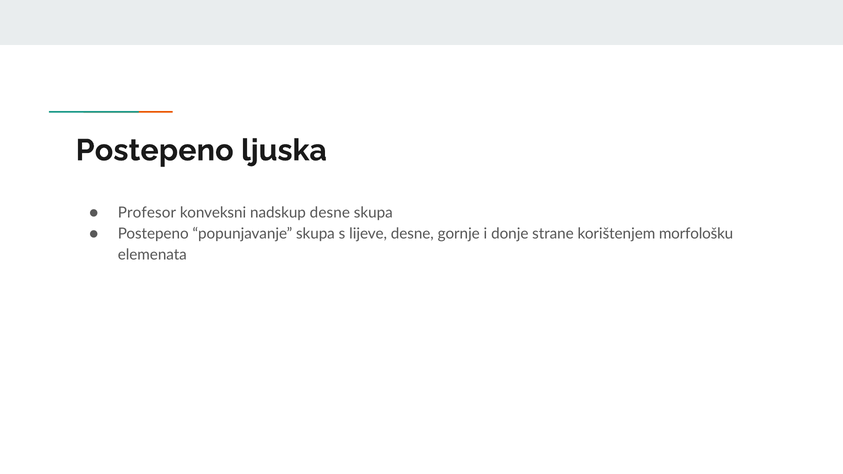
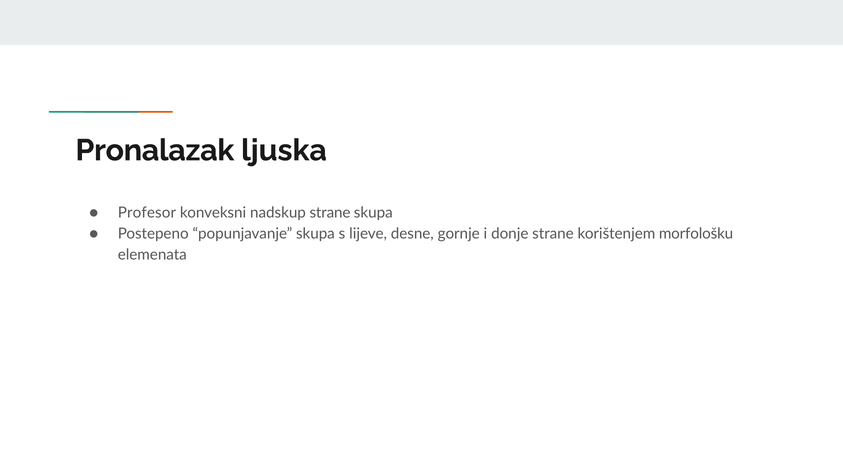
Postepeno at (155, 150): Postepeno -> Pronalazak
nadskup desne: desne -> strane
